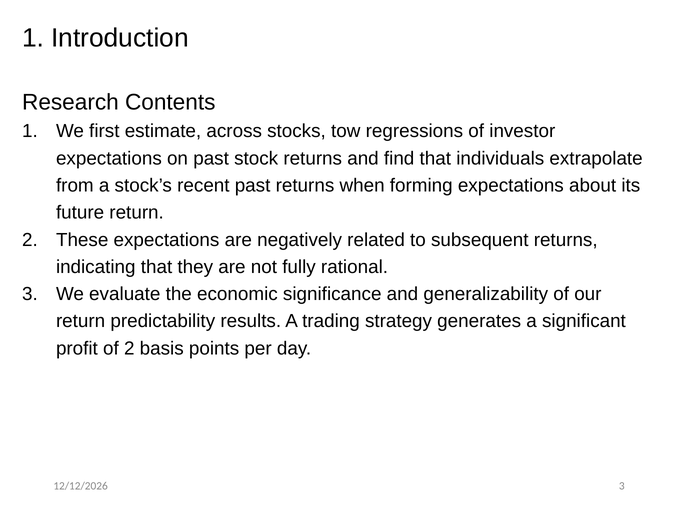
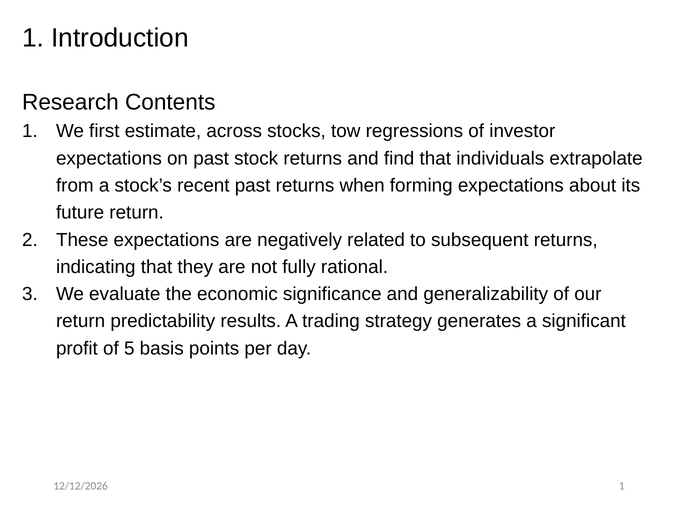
of 2: 2 -> 5
3 at (622, 486): 3 -> 1
